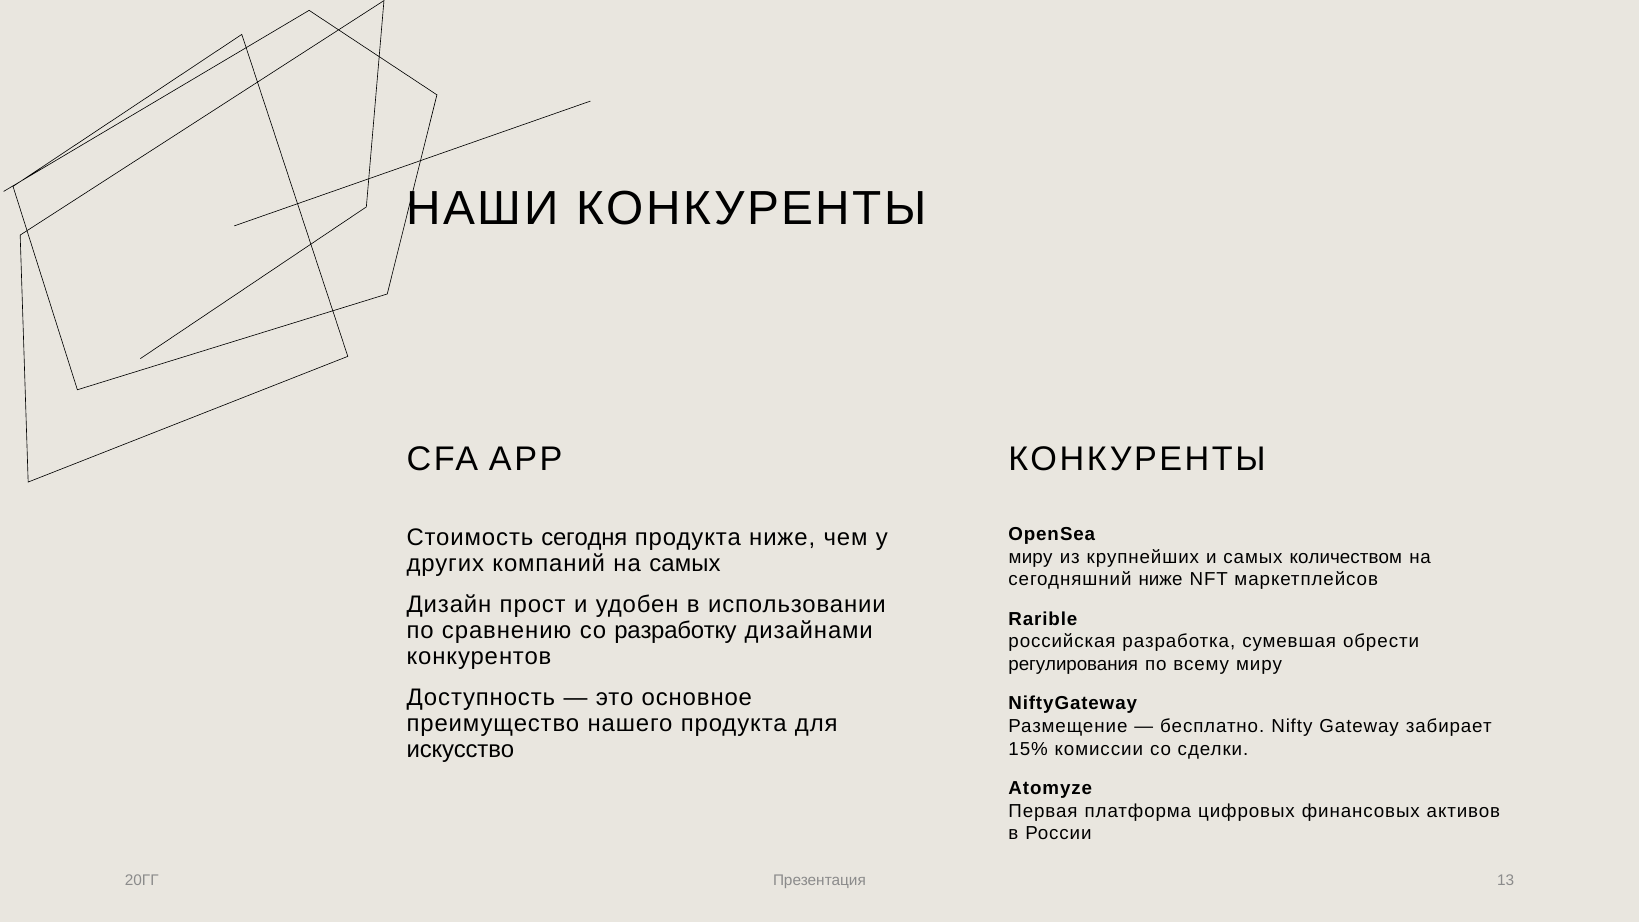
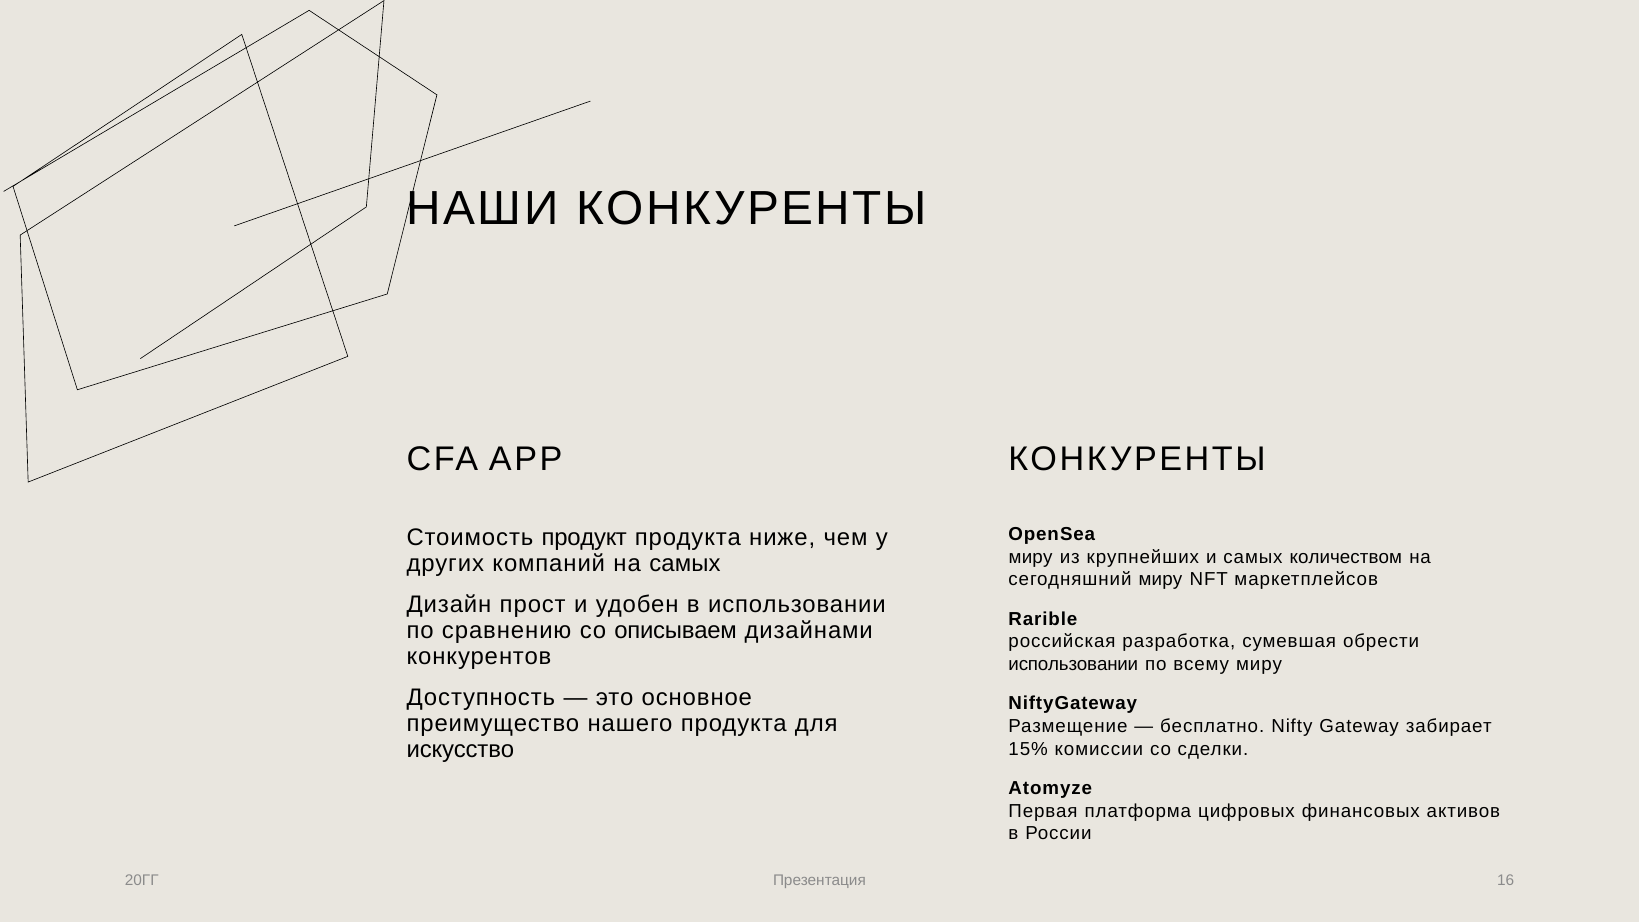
сегодня: сегодня -> продукт
сегодняшний ниже: ниже -> миру
разработку: разработку -> описываем
регулирования at (1073, 664): регулирования -> использовании
13: 13 -> 16
